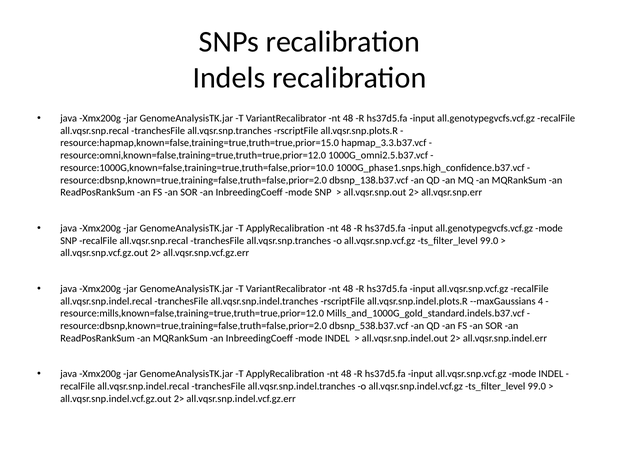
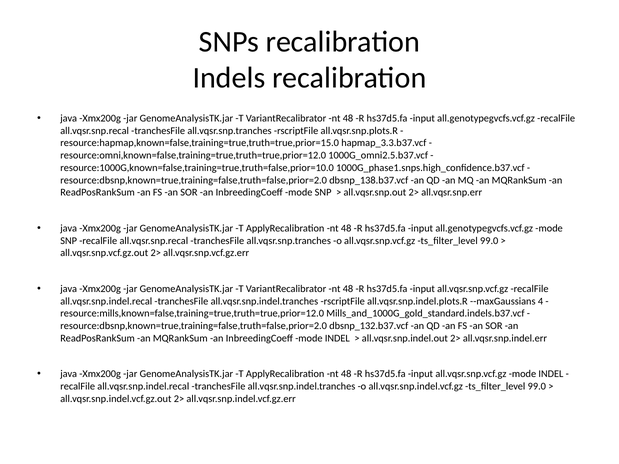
dbsnp_538.b37.vcf: dbsnp_538.b37.vcf -> dbsnp_132.b37.vcf
